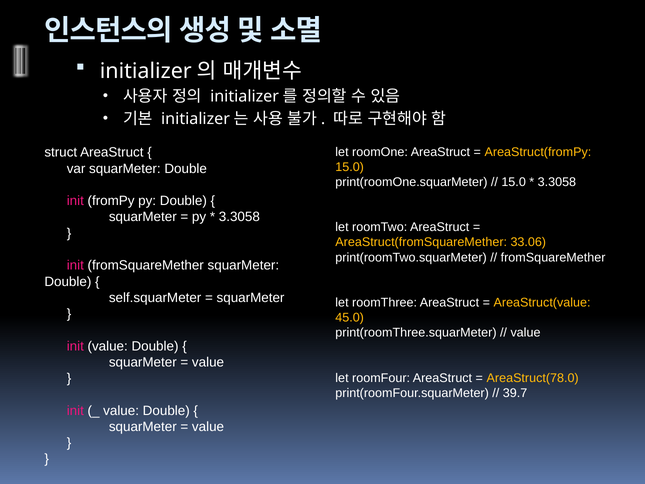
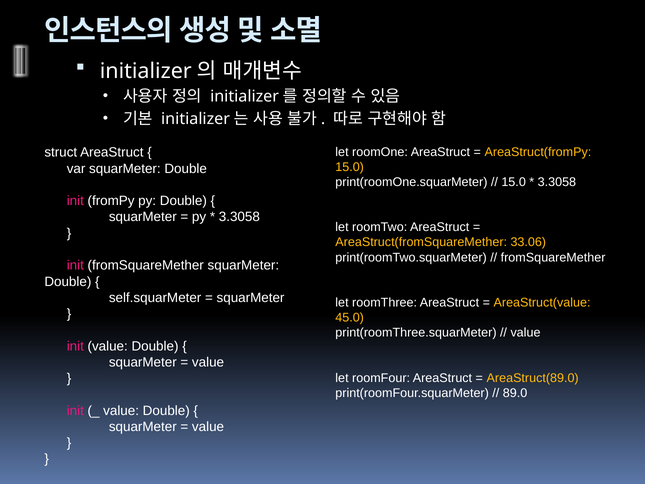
AreaStruct(78.0: AreaStruct(78.0 -> AreaStruct(89.0
39.7: 39.7 -> 89.0
